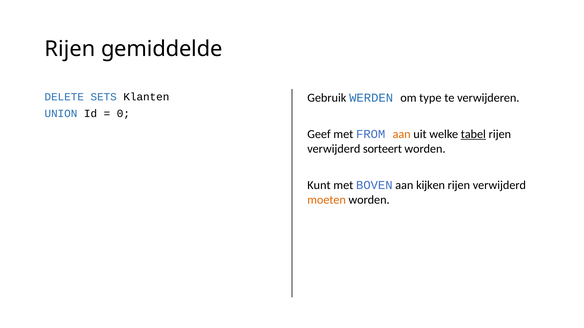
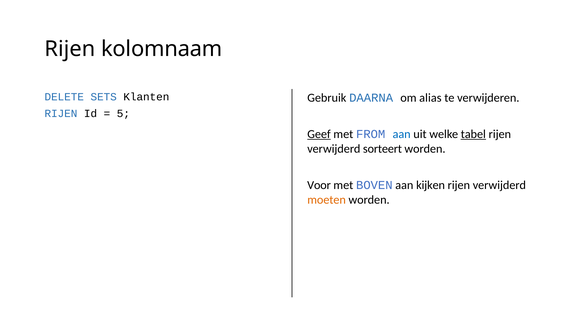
gemiddelde: gemiddelde -> kolomnaam
WERDEN: WERDEN -> DAARNA
type: type -> alias
UNION at (61, 114): UNION -> RIJEN
0: 0 -> 5
Geef underline: none -> present
aan at (402, 134) colour: orange -> blue
Kunt: Kunt -> Voor
